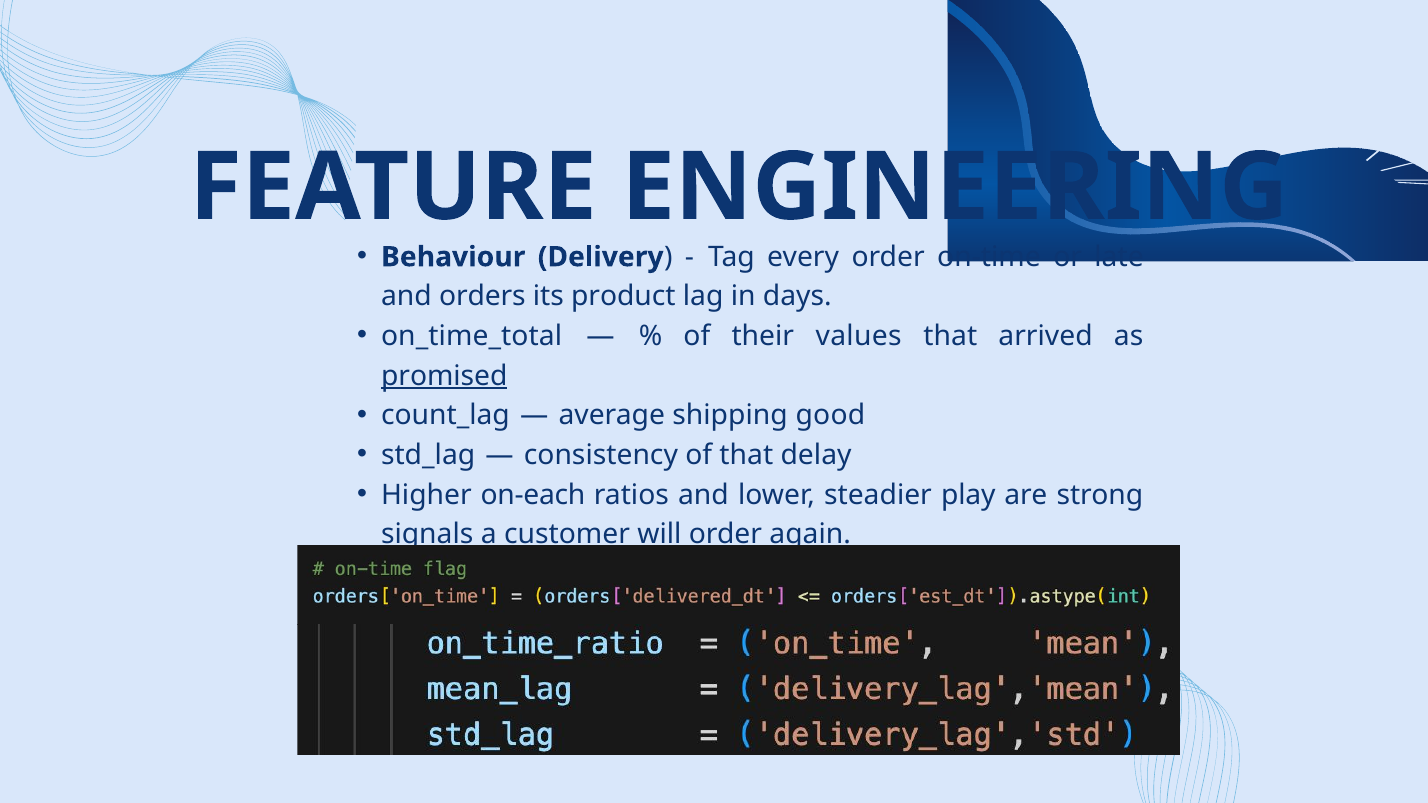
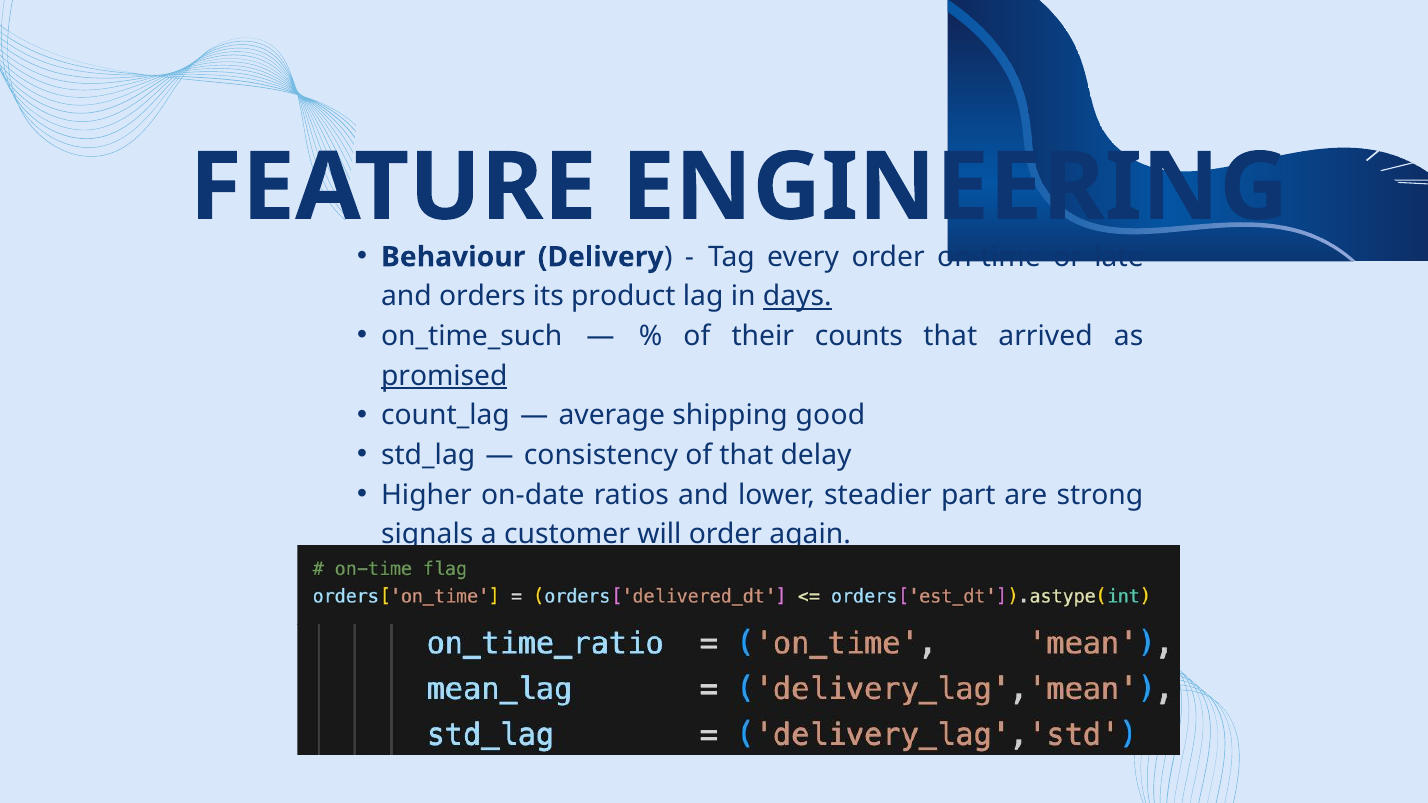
days underline: none -> present
on_time_total: on_time_total -> on_time_such
values: values -> counts
on-each: on-each -> on-date
play: play -> part
